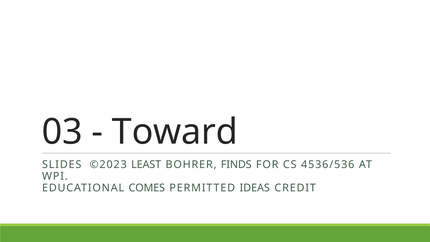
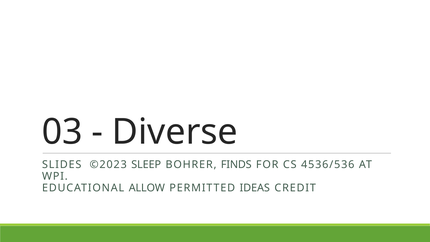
Toward: Toward -> Diverse
LEAST: LEAST -> SLEEP
COMES: COMES -> ALLOW
